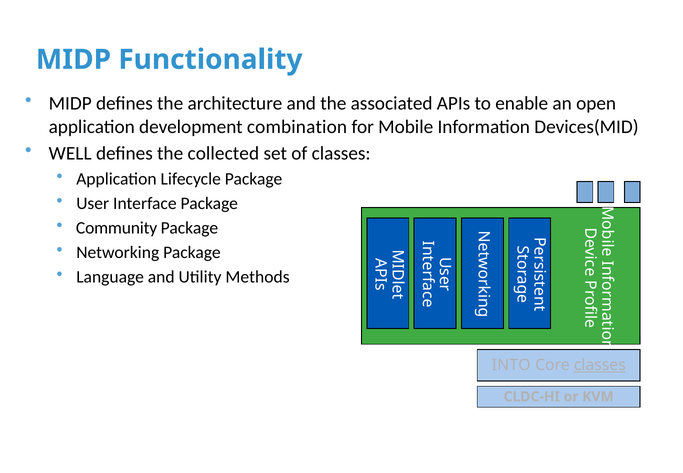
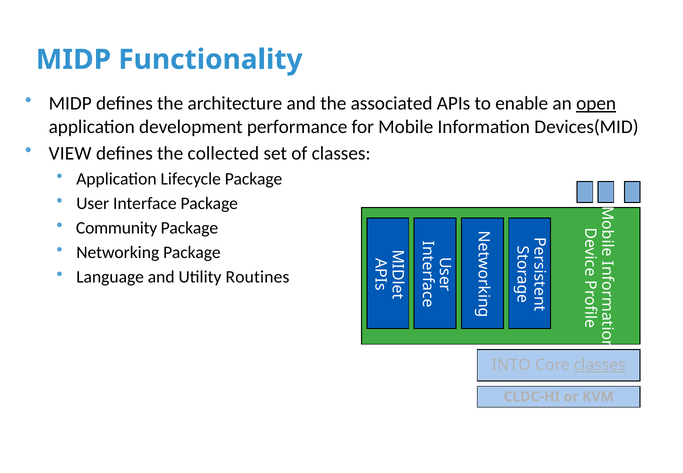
open underline: none -> present
combination: combination -> performance
WELL: WELL -> VIEW
Methods: Methods -> Routines
